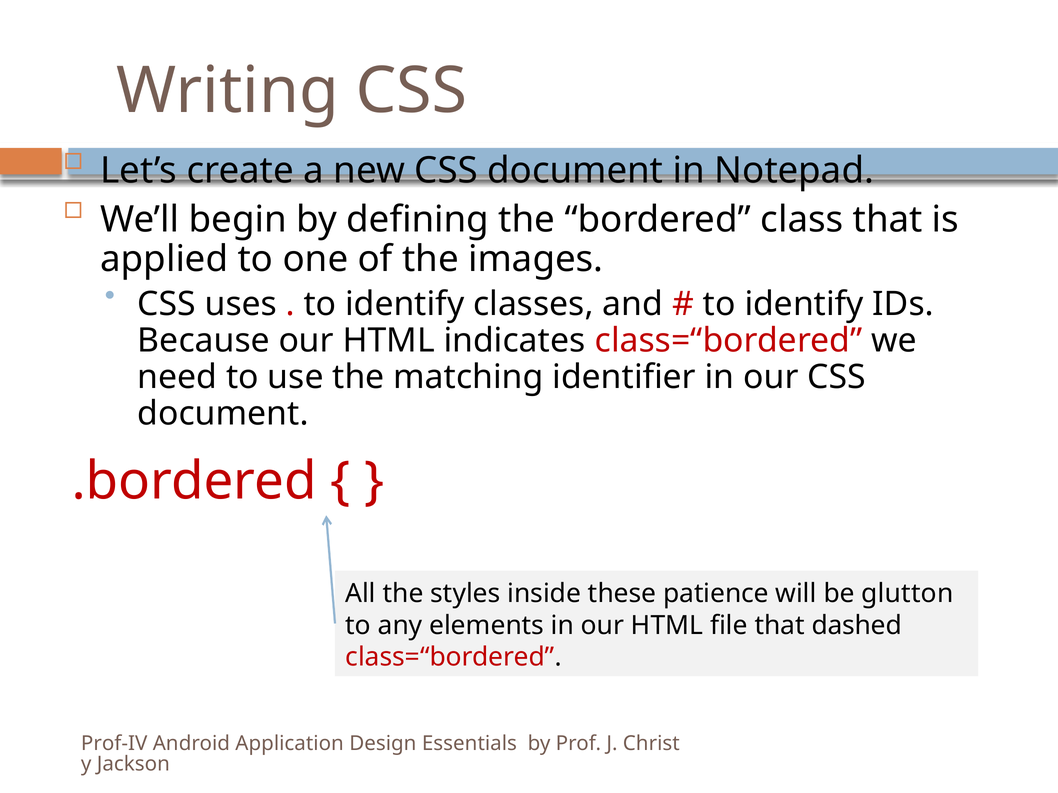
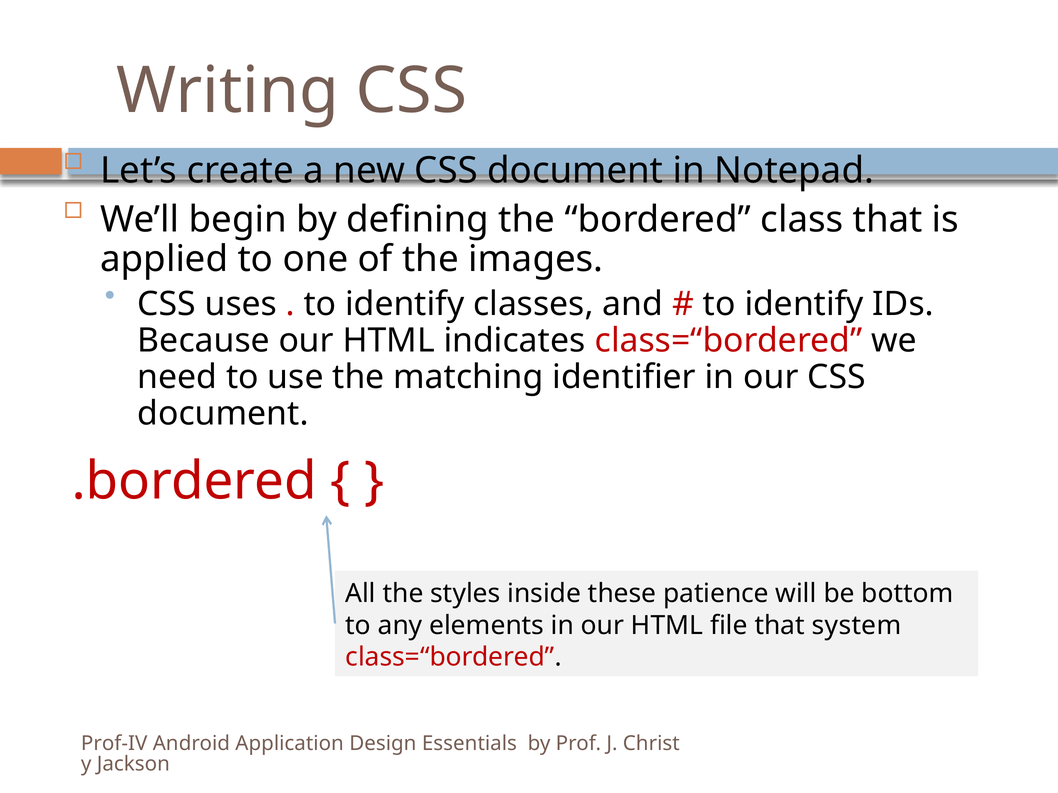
glutton: glutton -> bottom
dashed: dashed -> system
